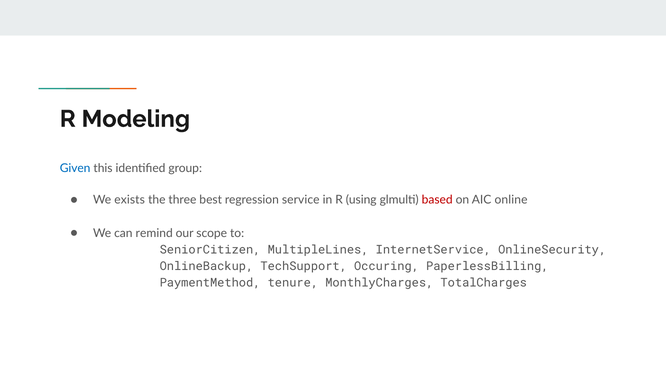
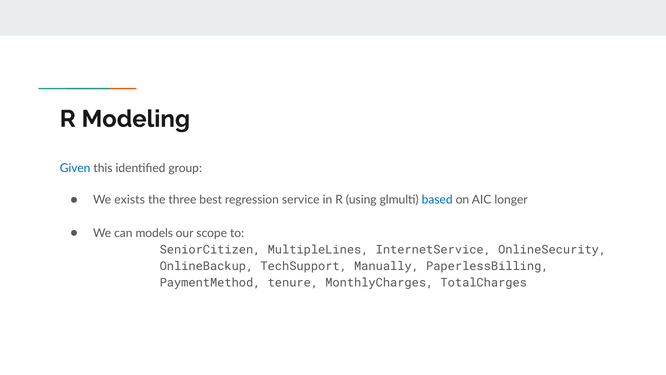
based colour: red -> blue
online: online -> longer
remind: remind -> models
Occuring: Occuring -> Manually
